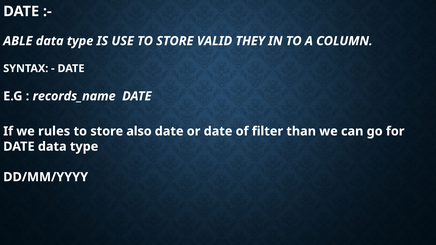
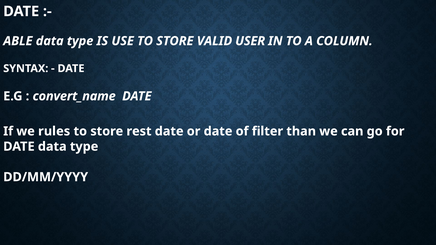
THEY: THEY -> USER
records_name: records_name -> convert_name
also: also -> rest
